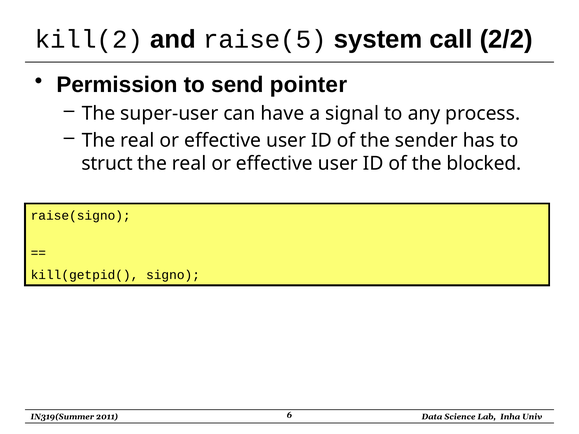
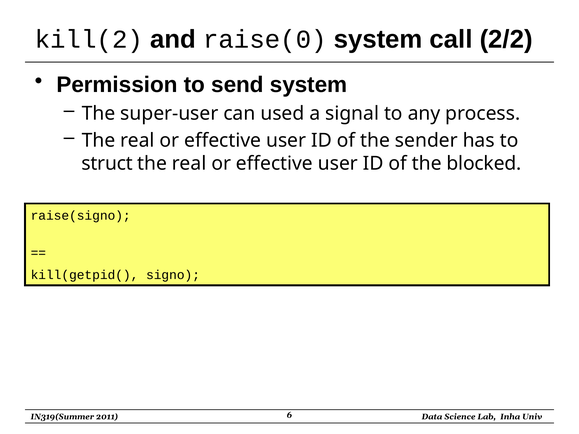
raise(5: raise(5 -> raise(0
send pointer: pointer -> system
have: have -> used
